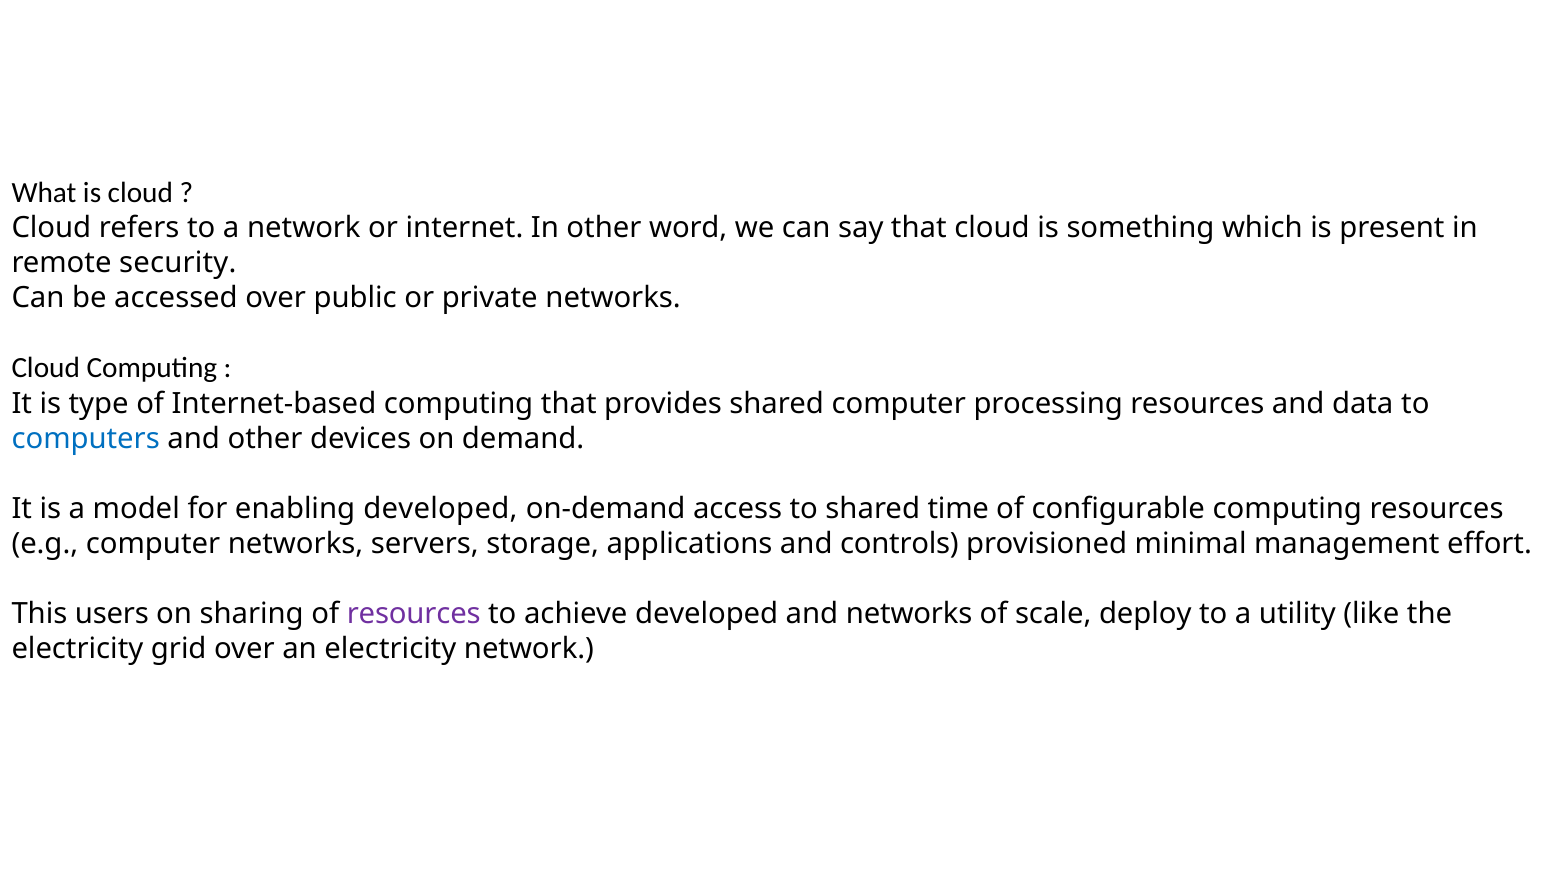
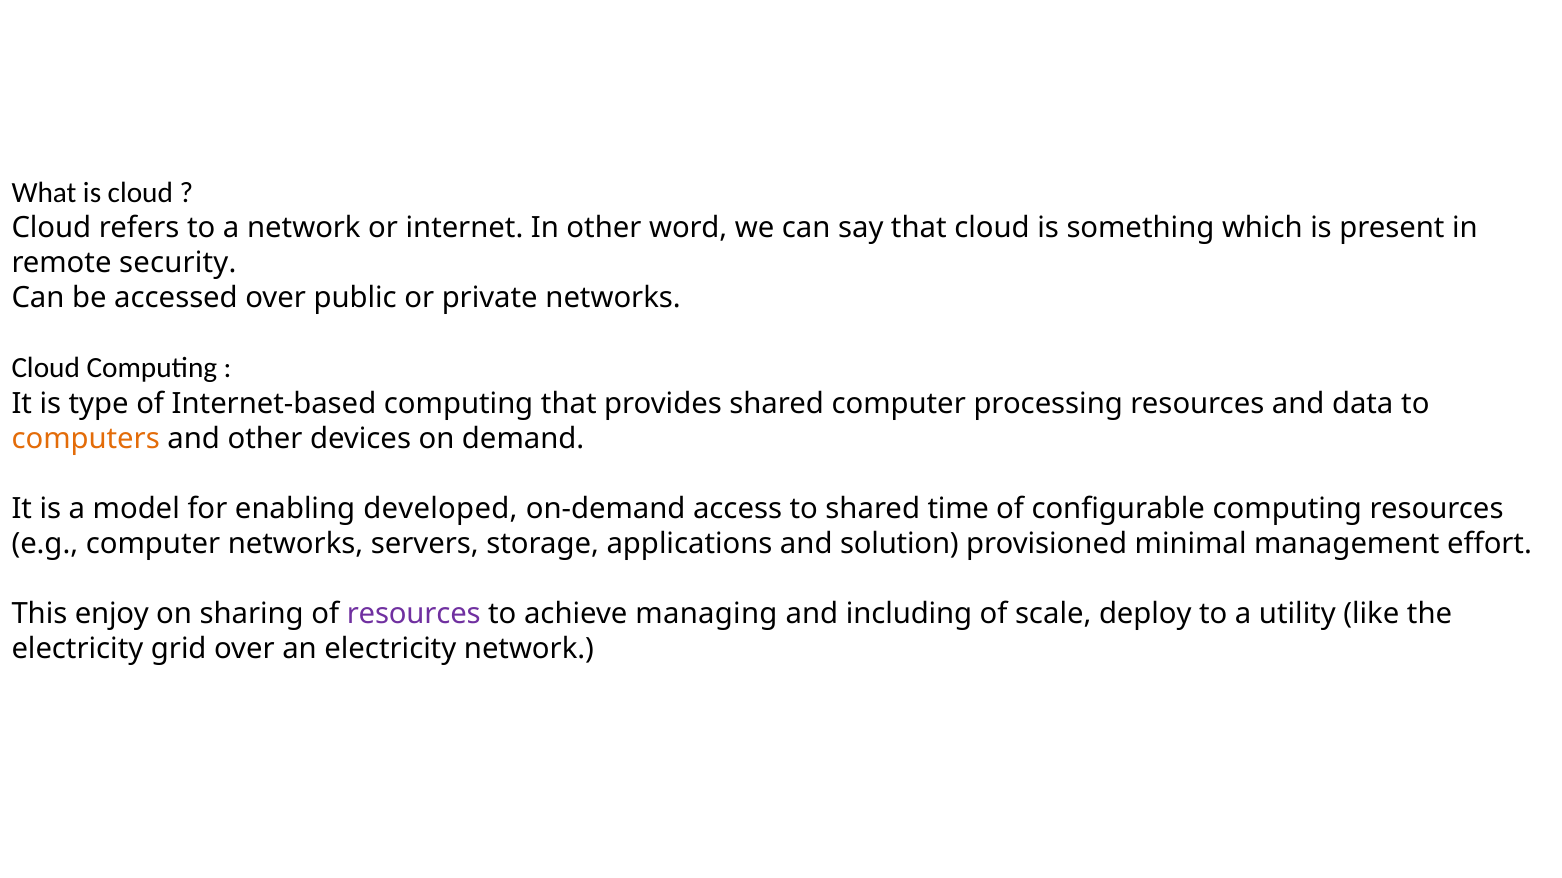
computers colour: blue -> orange
controls: controls -> solution
users: users -> enjoy
achieve developed: developed -> managing
and networks: networks -> including
